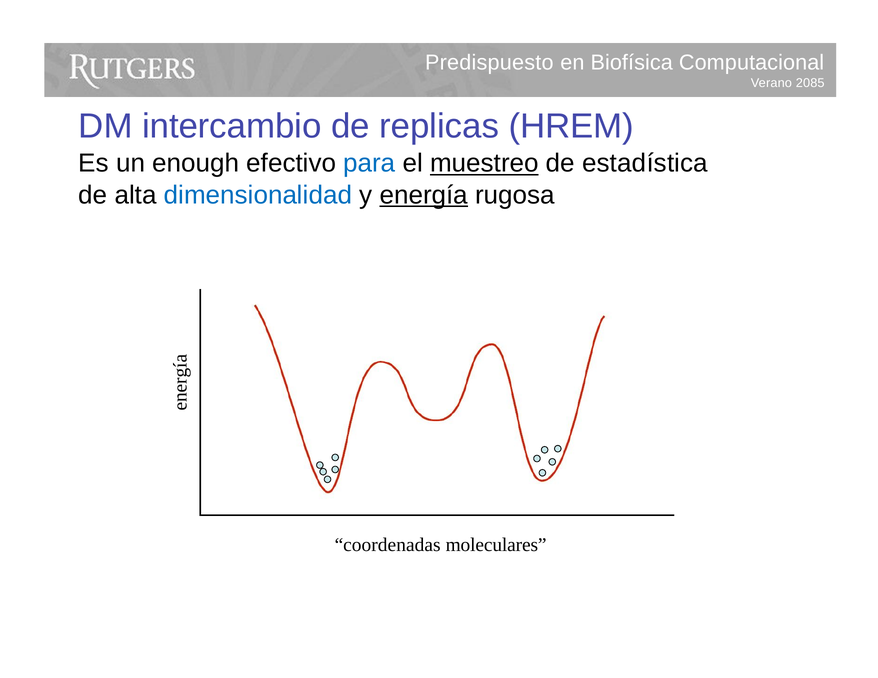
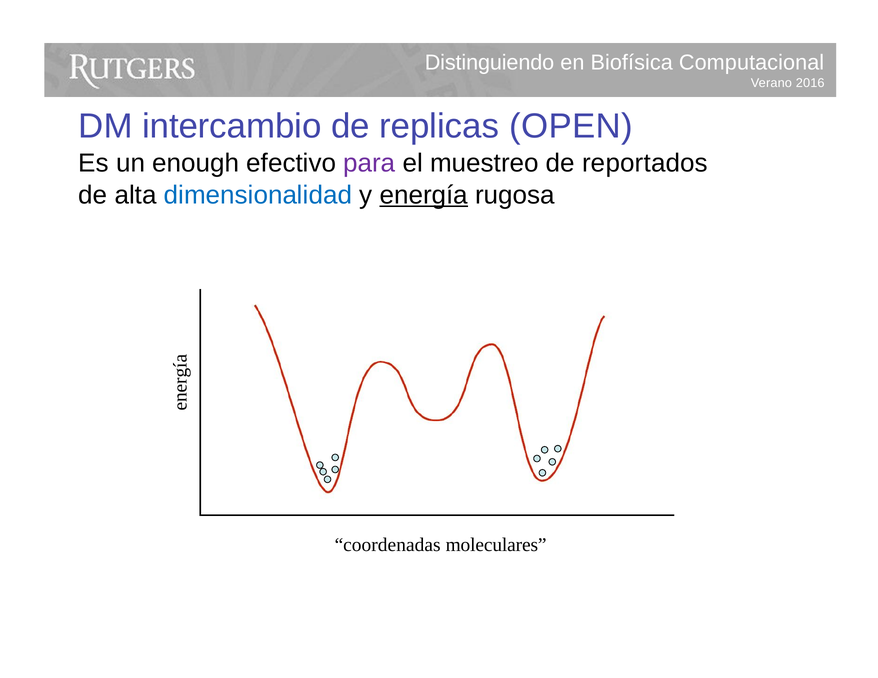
Predispuesto: Predispuesto -> Distinguiendo
2085: 2085 -> 2016
HREM: HREM -> OPEN
para colour: blue -> purple
muestreo underline: present -> none
estadística: estadística -> reportados
